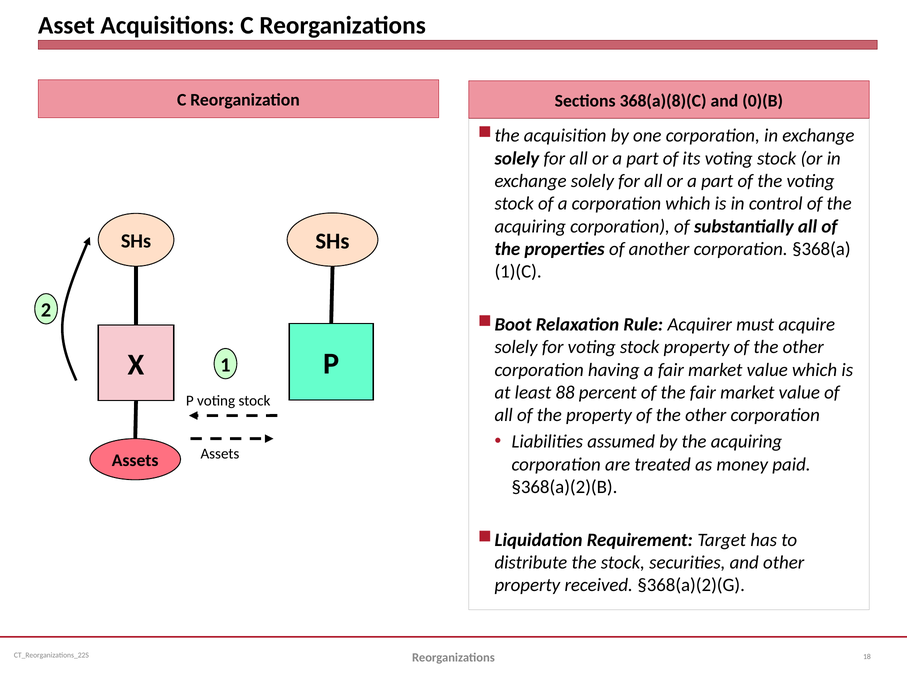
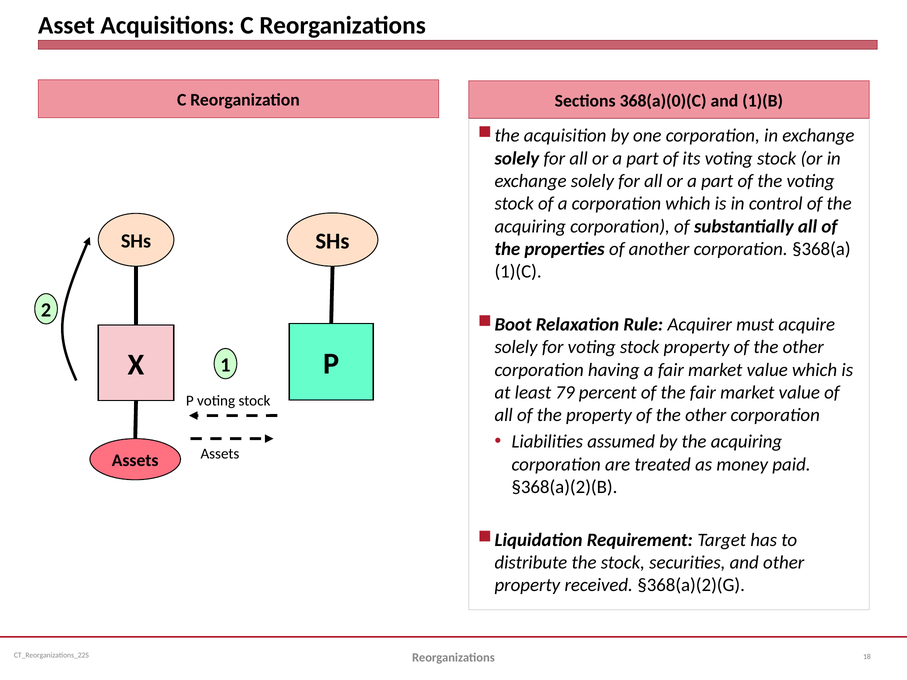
368(a)(8)(C: 368(a)(8)(C -> 368(a)(0)(C
0)(B: 0)(B -> 1)(B
88: 88 -> 79
